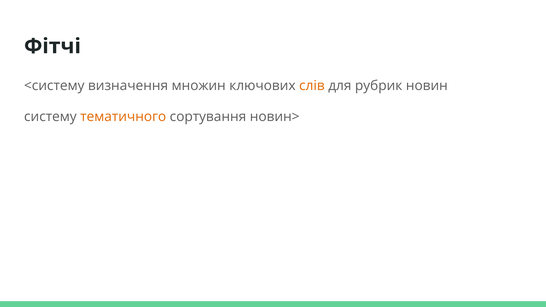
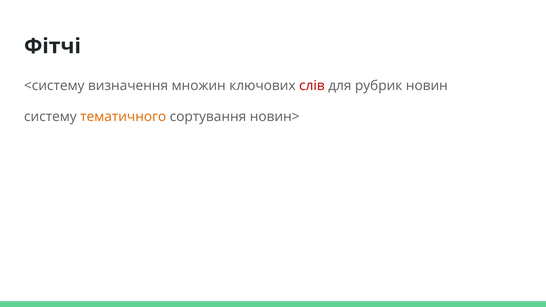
слів colour: orange -> red
